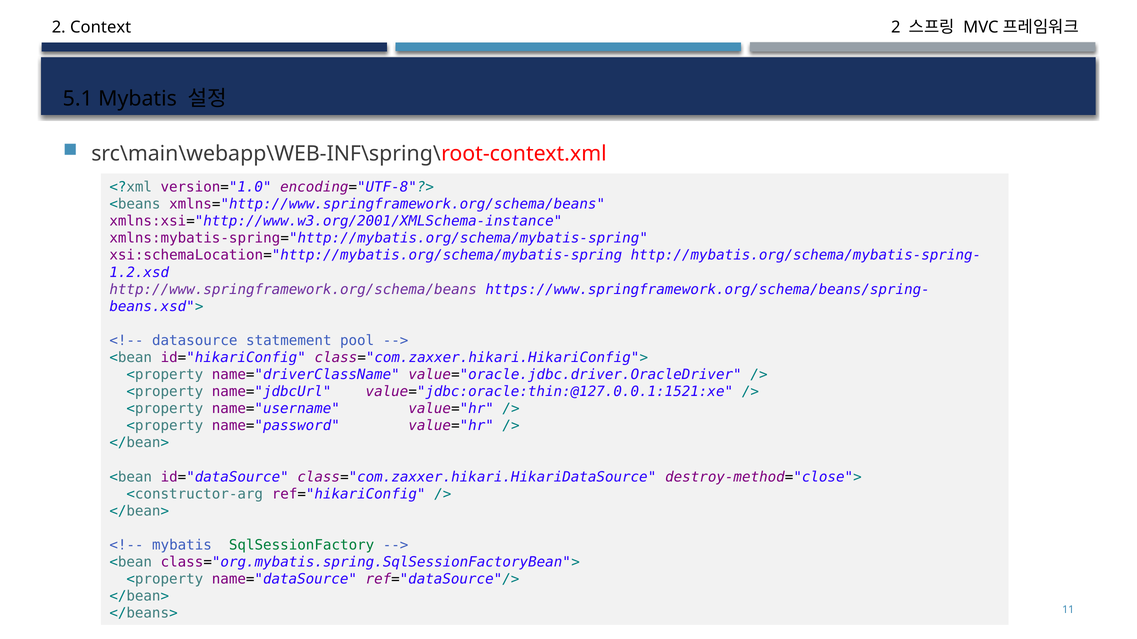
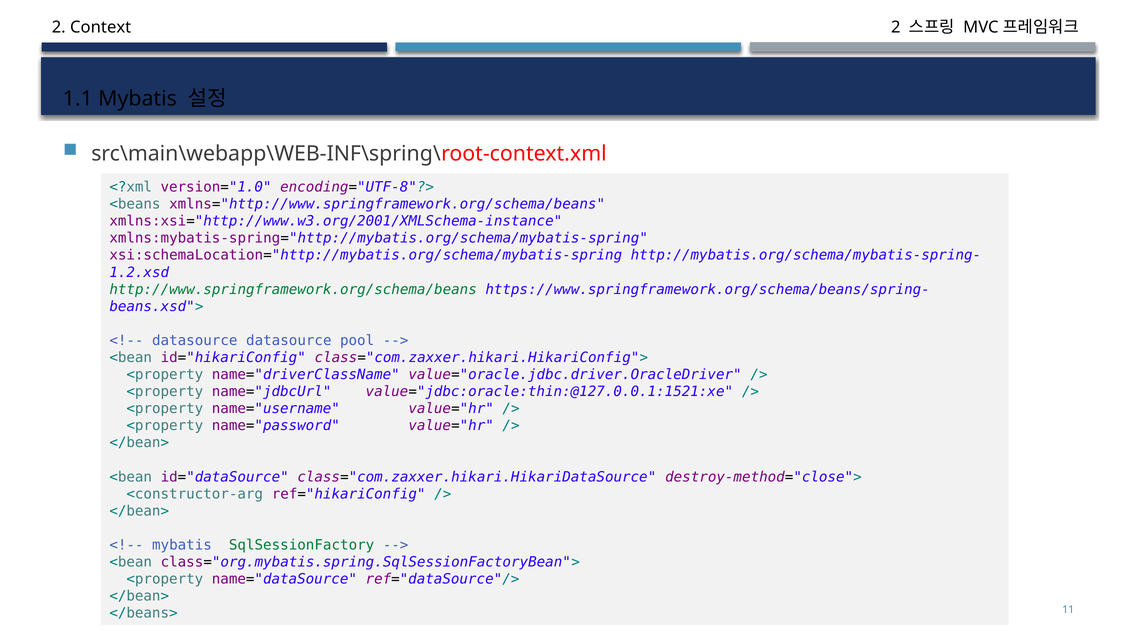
5.1: 5.1 -> 1.1
http://www.springframework.org/schema/beans colour: purple -> green
datasource statmement: statmement -> datasource
